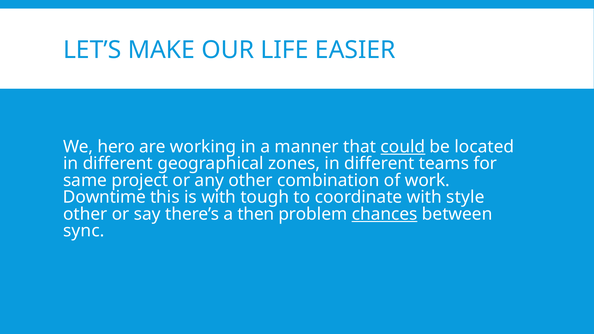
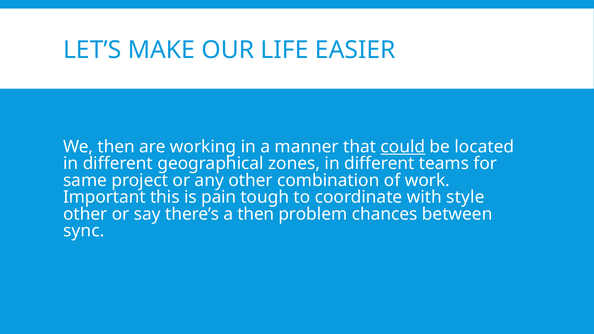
We hero: hero -> then
Downtime: Downtime -> Important
is with: with -> pain
chances underline: present -> none
